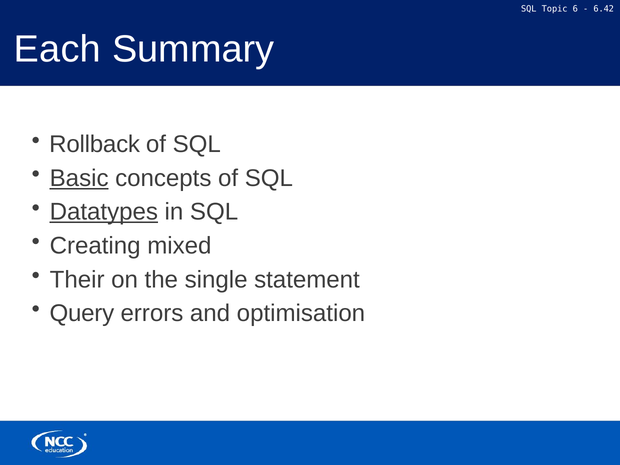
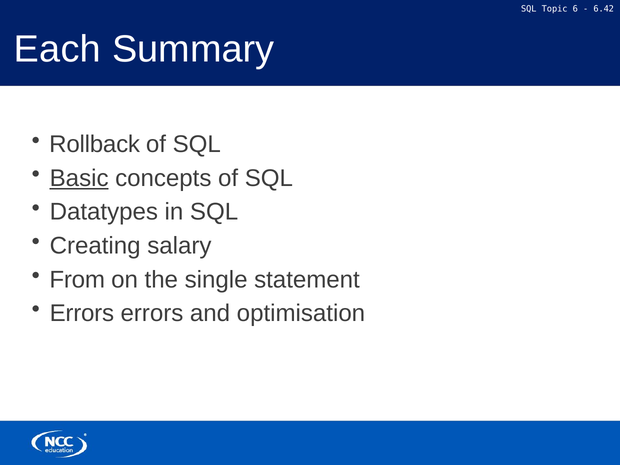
Datatypes underline: present -> none
mixed: mixed -> salary
Their: Their -> From
Query at (82, 313): Query -> Errors
